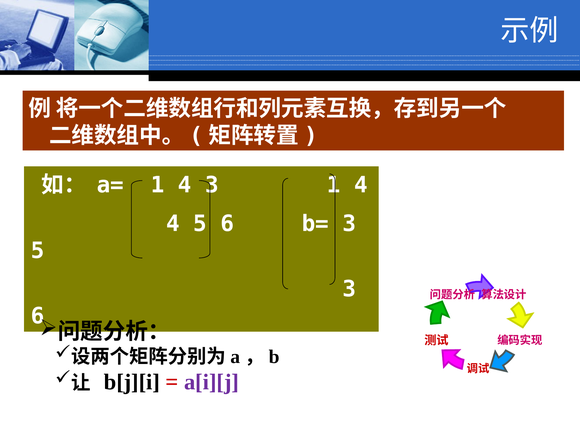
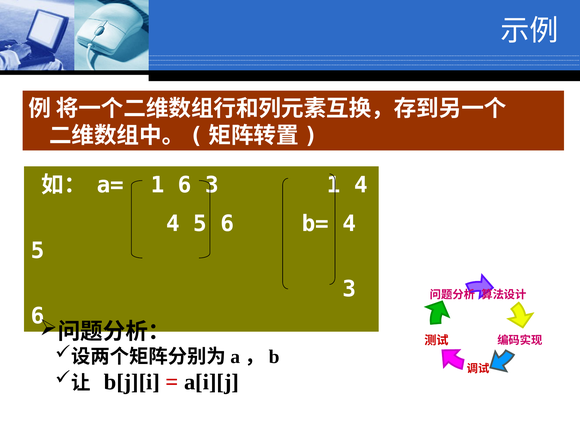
a= 1 4: 4 -> 6
b= 3: 3 -> 4
a[i][j colour: purple -> black
